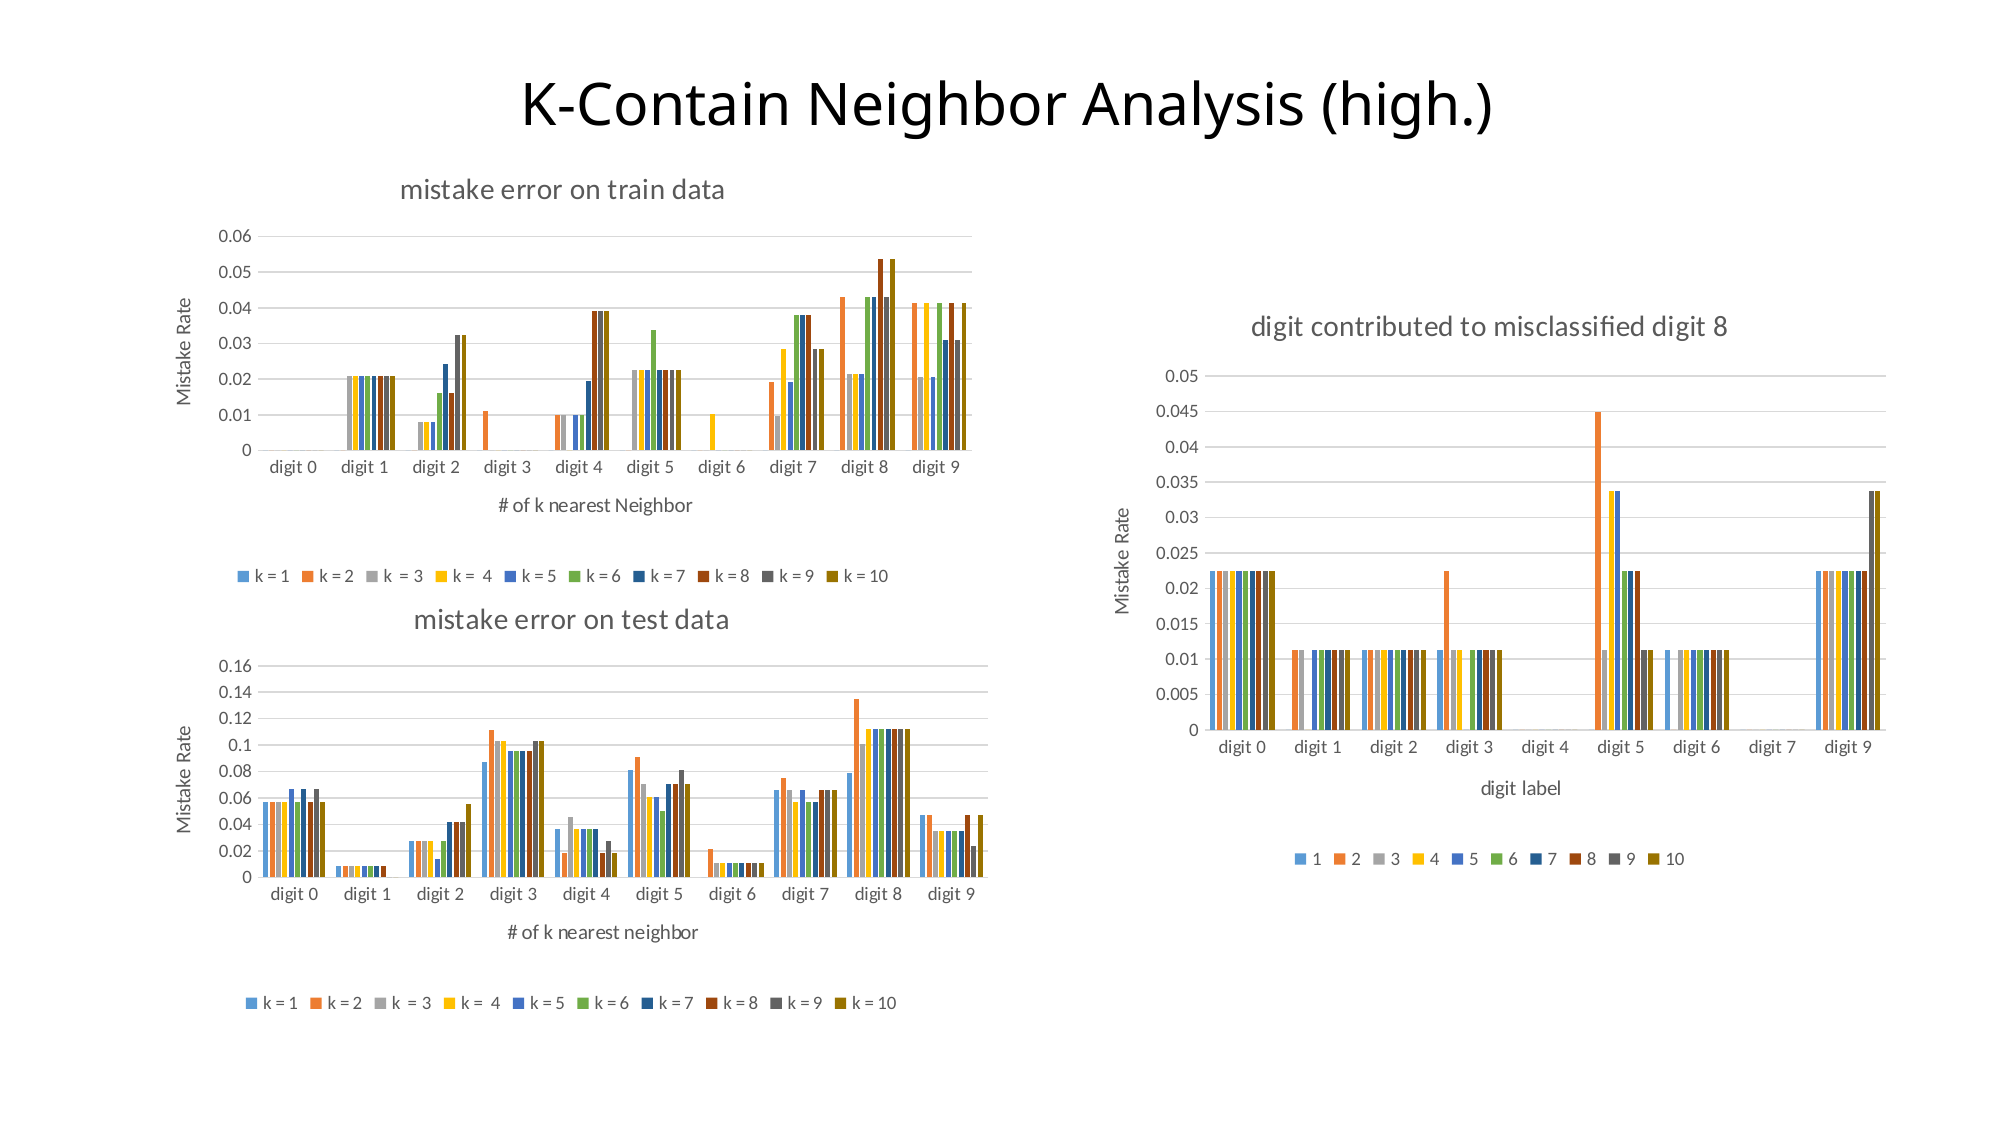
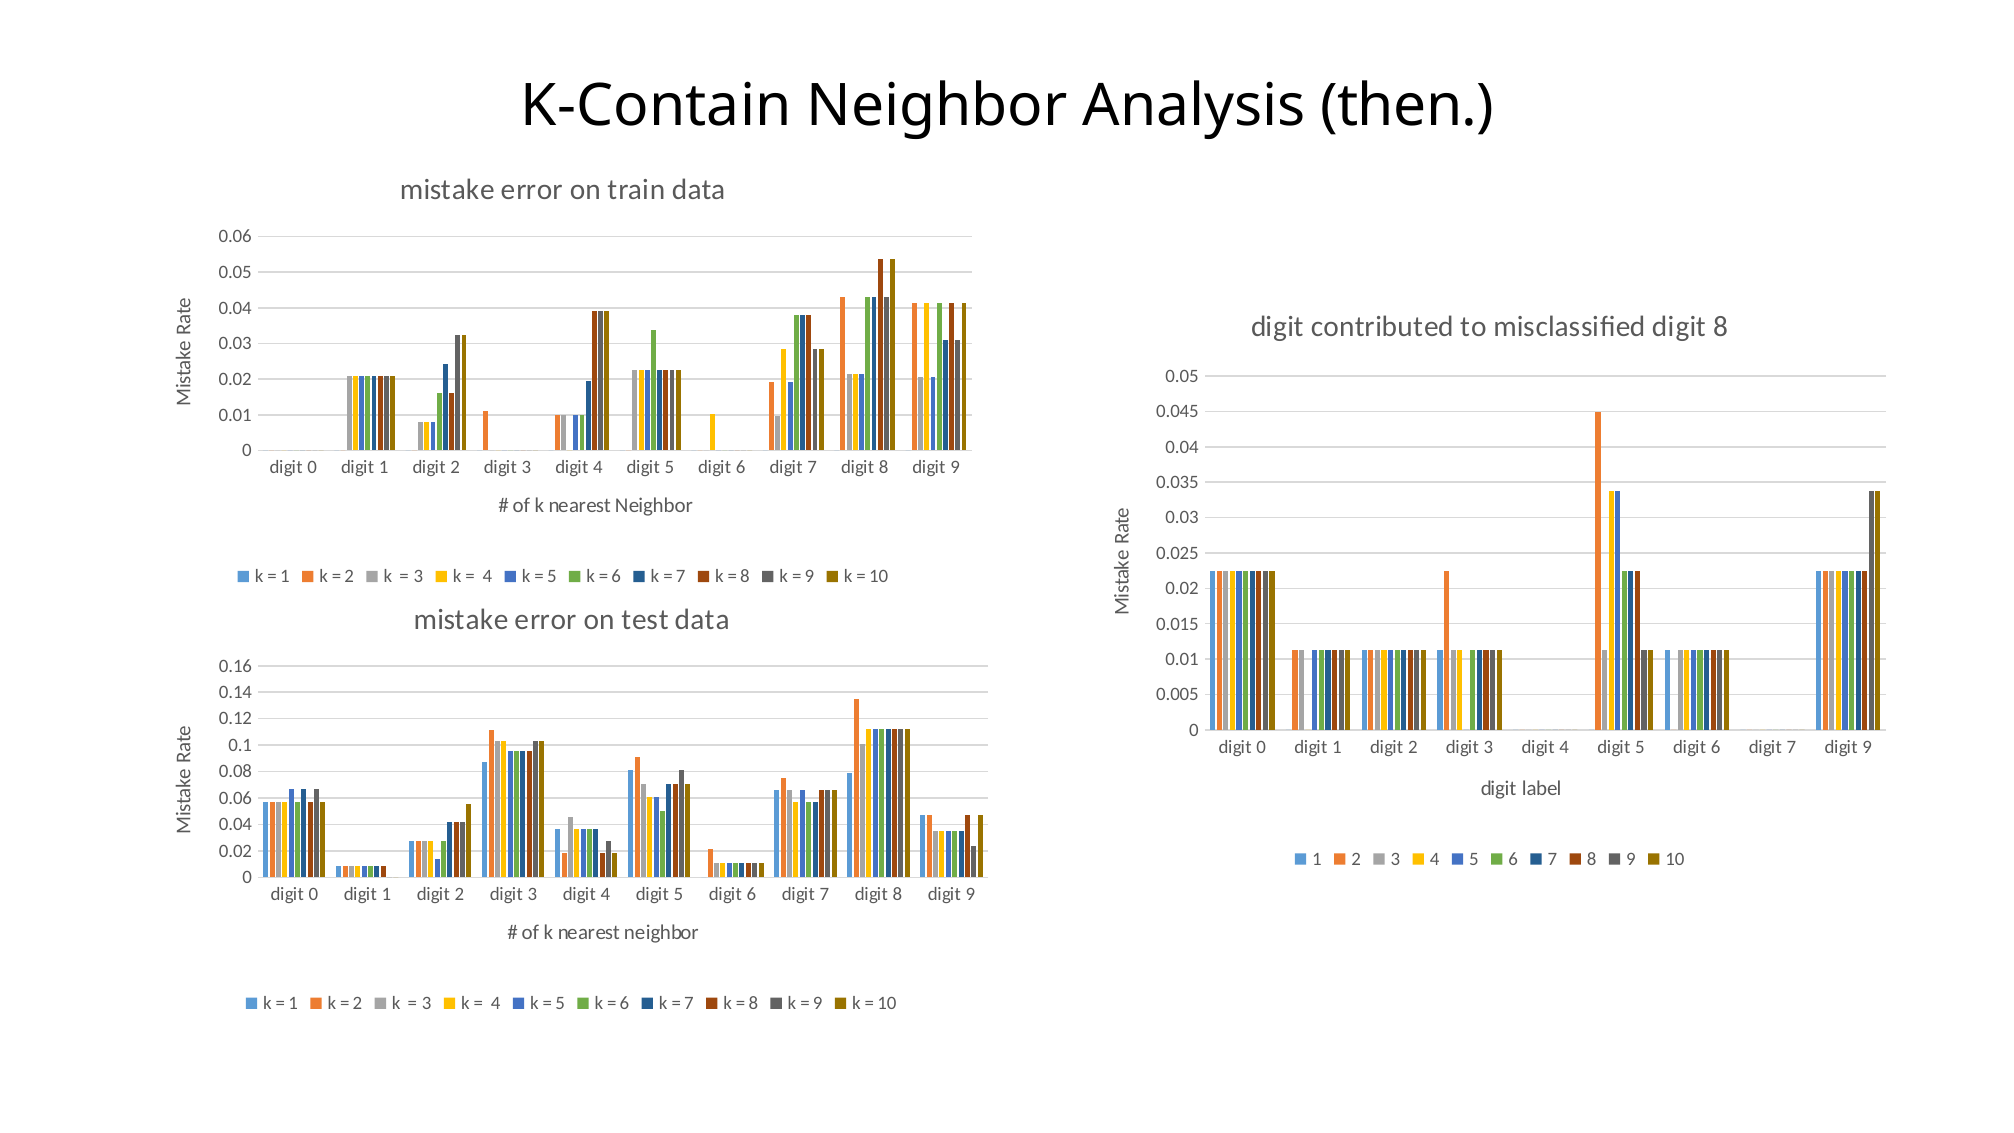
high: high -> then
